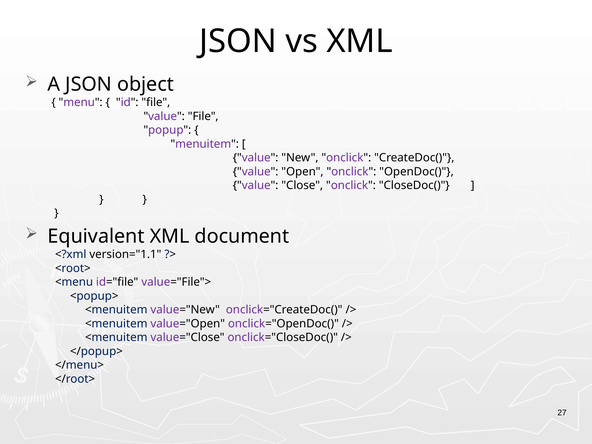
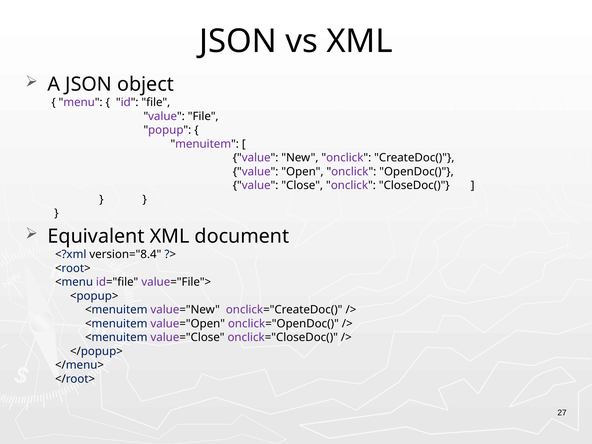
version="1.1: version="1.1 -> version="8.4
